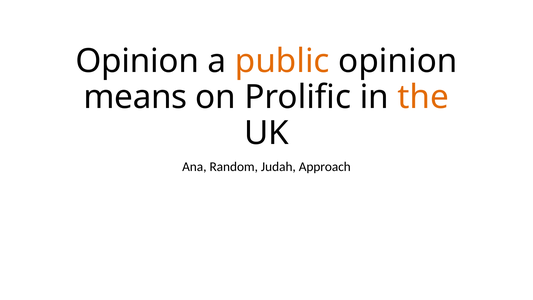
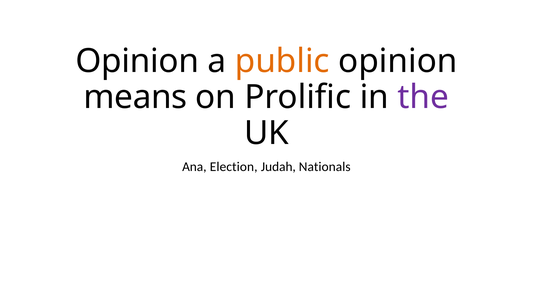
the colour: orange -> purple
Random: Random -> Election
Approach: Approach -> Nationals
